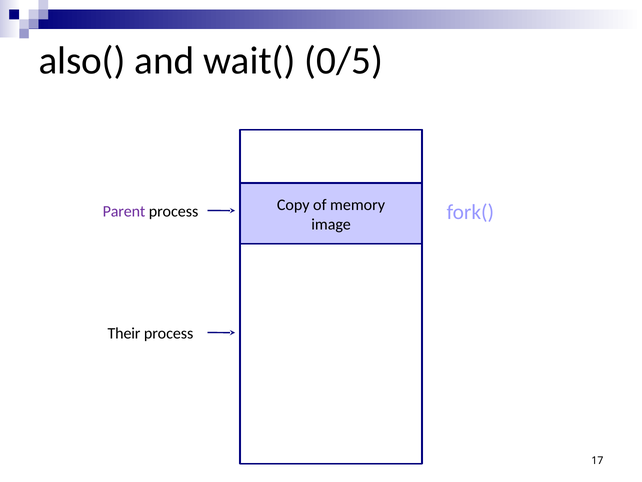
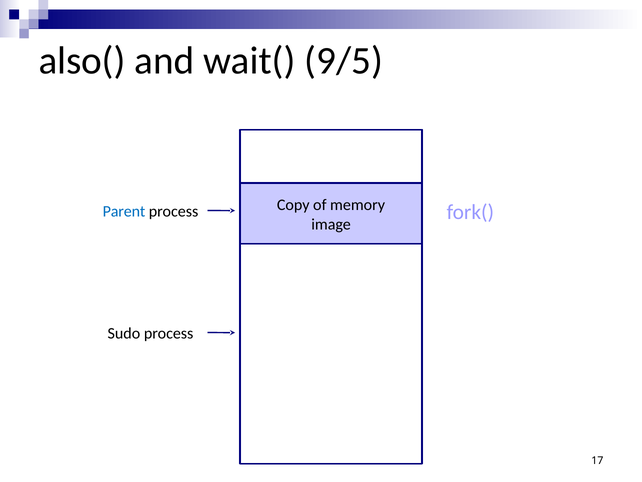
0/5: 0/5 -> 9/5
Parent colour: purple -> blue
Their: Their -> Sudo
